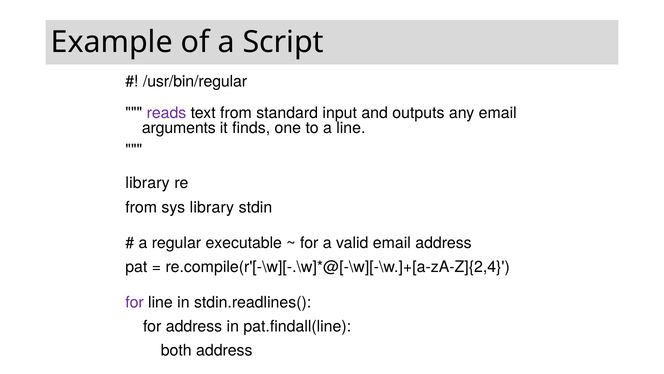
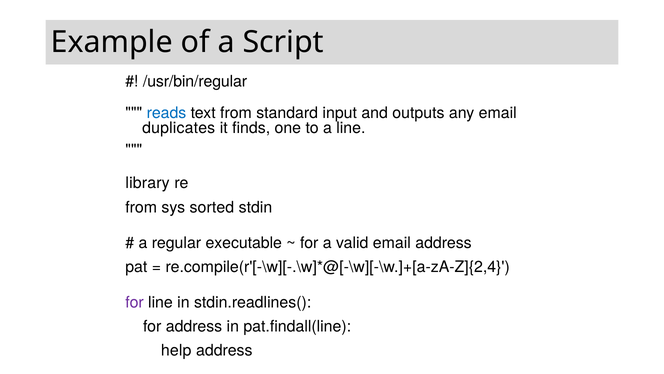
reads colour: purple -> blue
arguments: arguments -> duplicates
sys library: library -> sorted
both: both -> help
